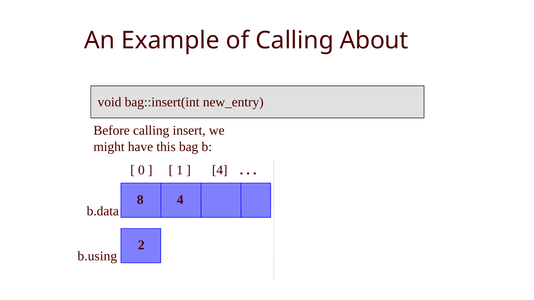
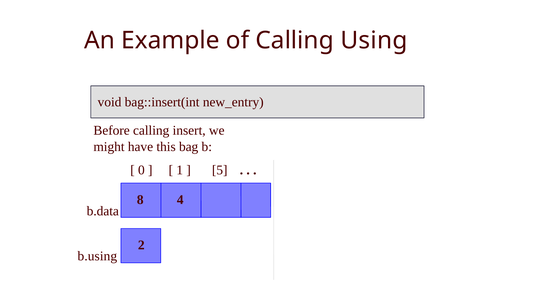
About: About -> Using
4 at (220, 170): 4 -> 5
